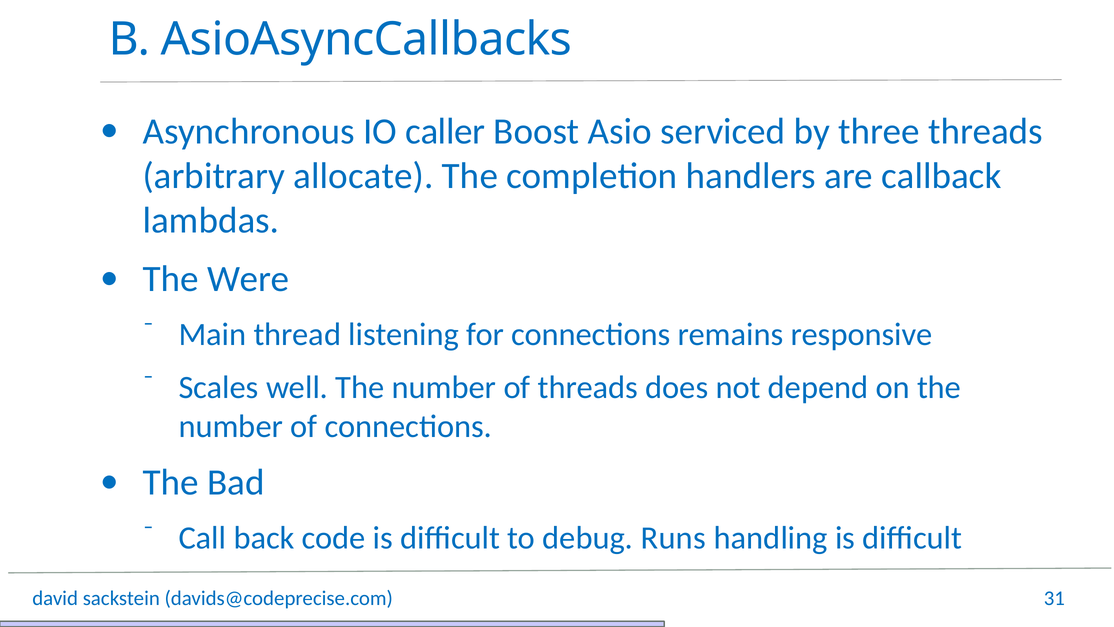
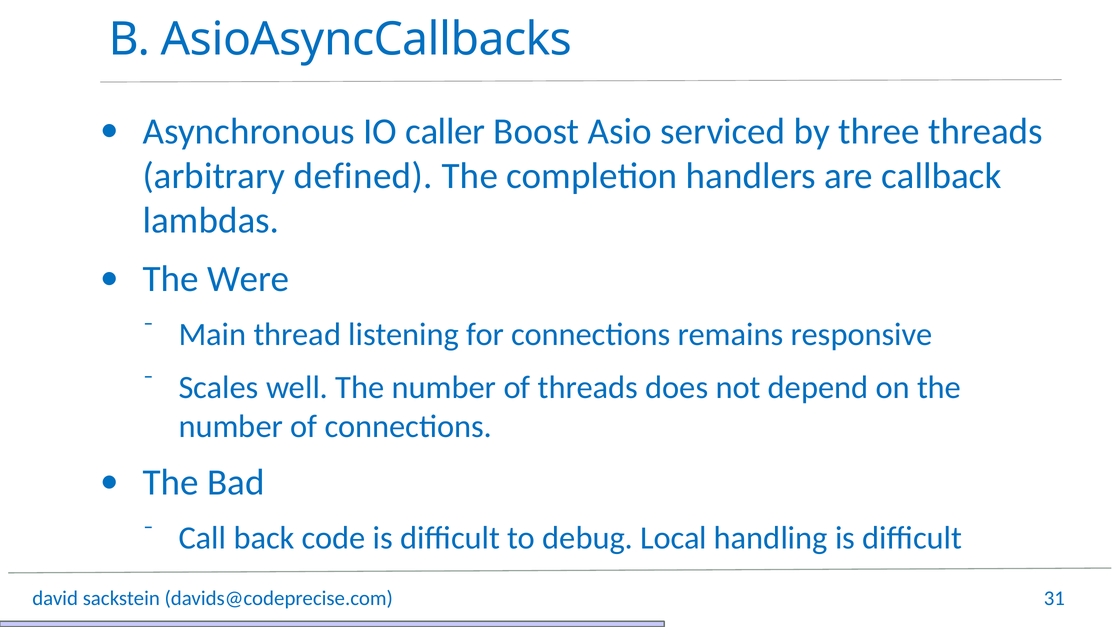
allocate: allocate -> defined
Runs: Runs -> Local
